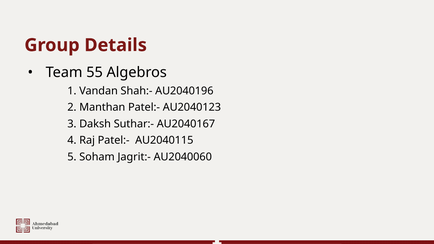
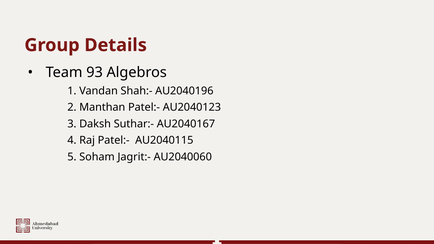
55: 55 -> 93
